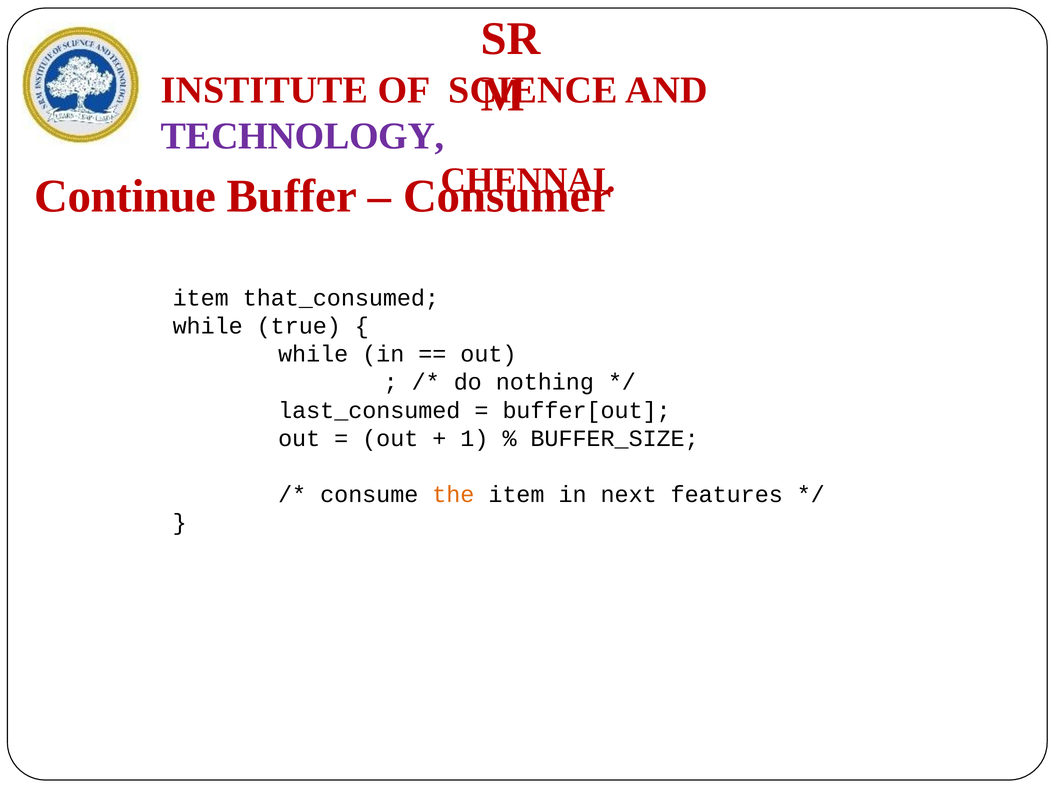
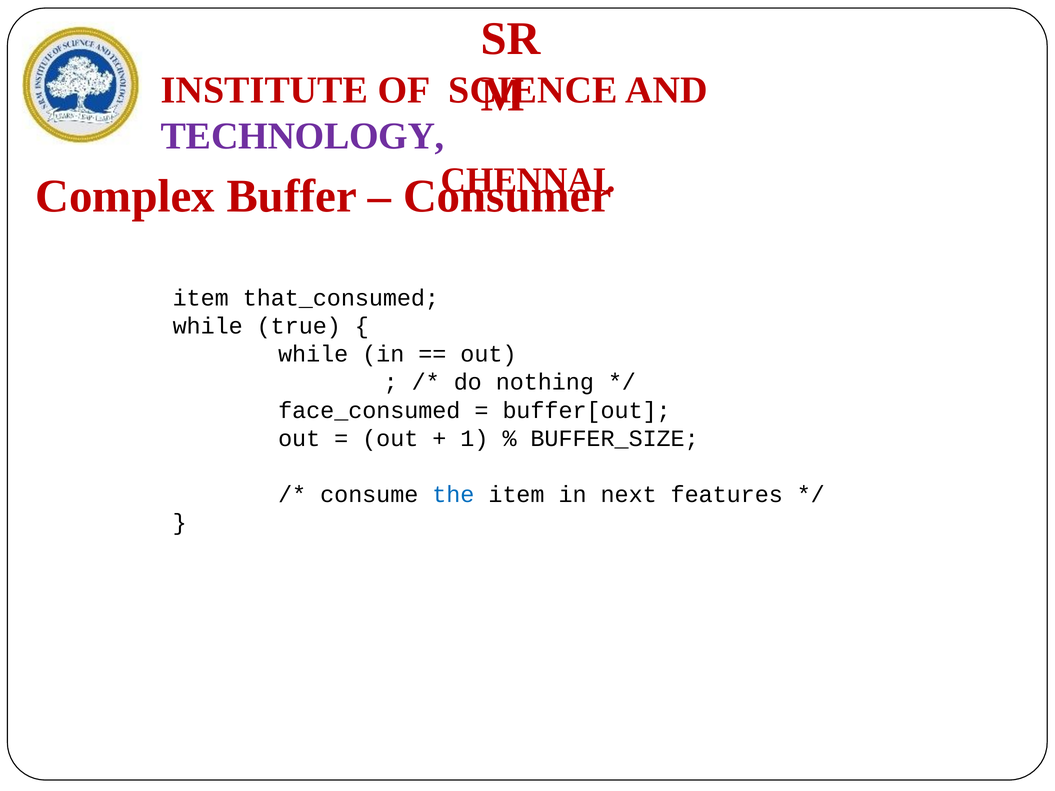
Continue: Continue -> Complex
last_consumed: last_consumed -> face_consumed
the colour: orange -> blue
